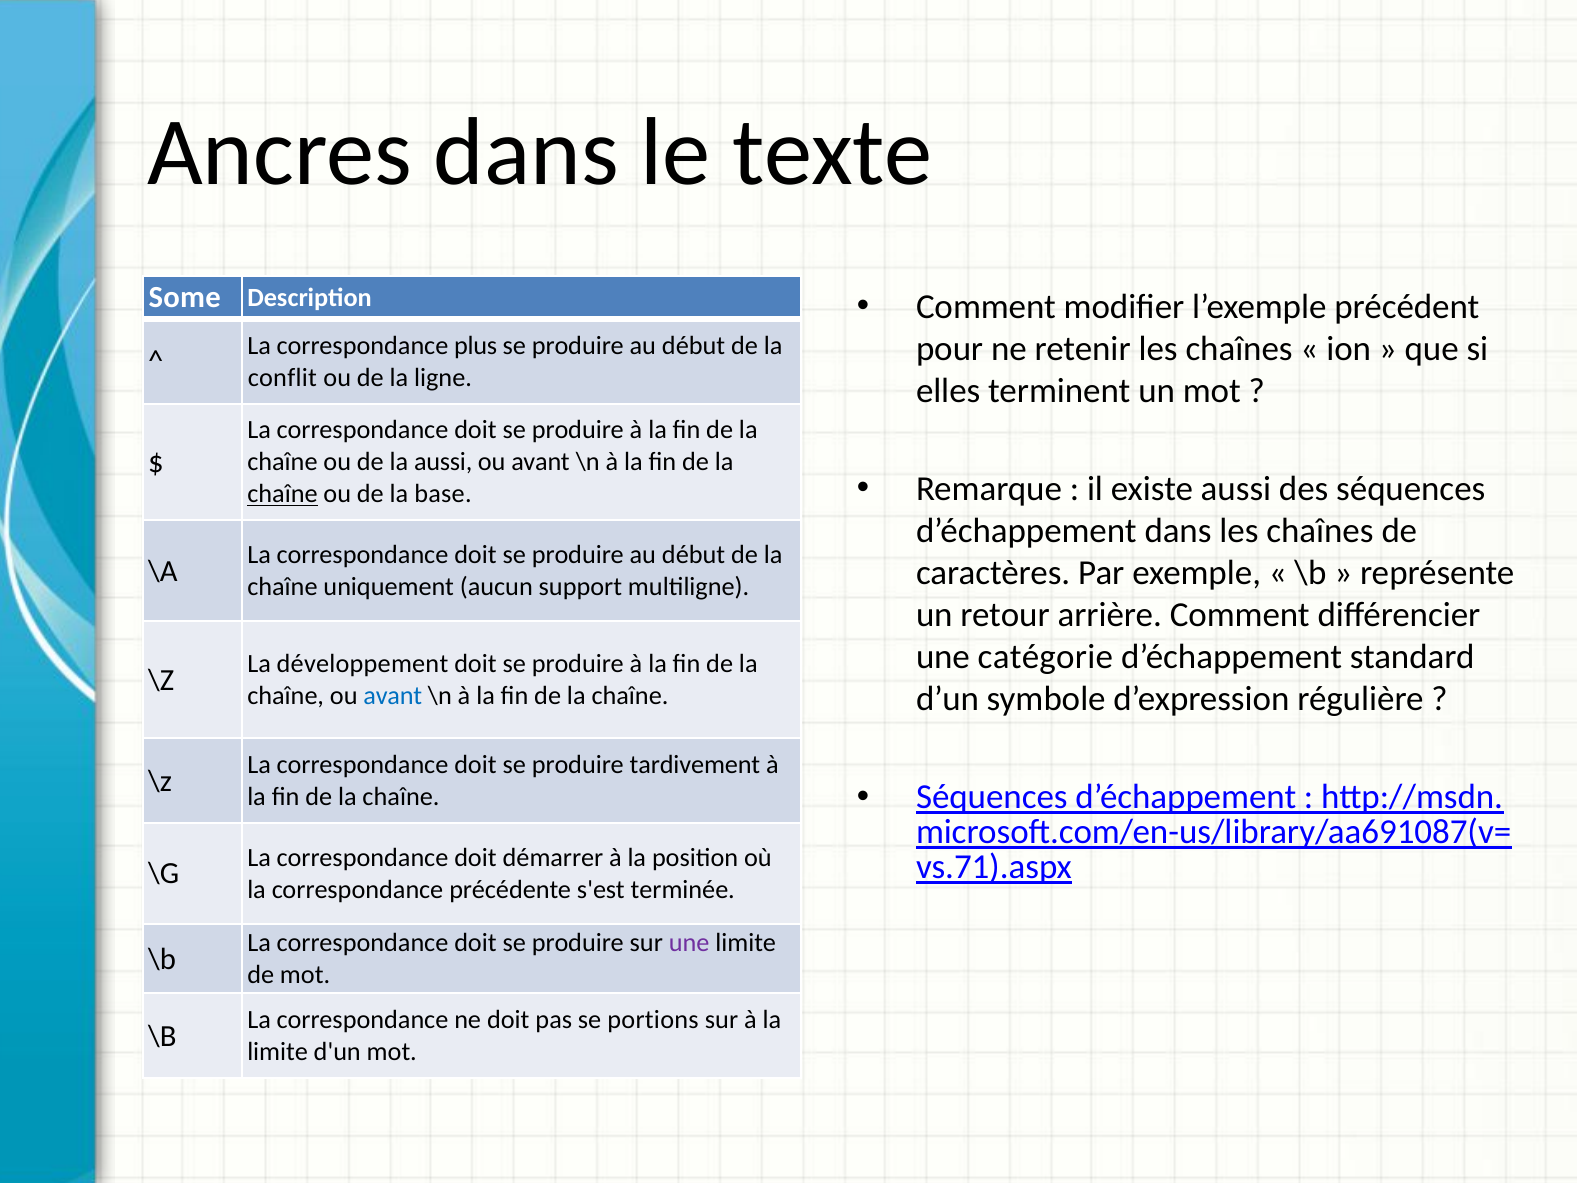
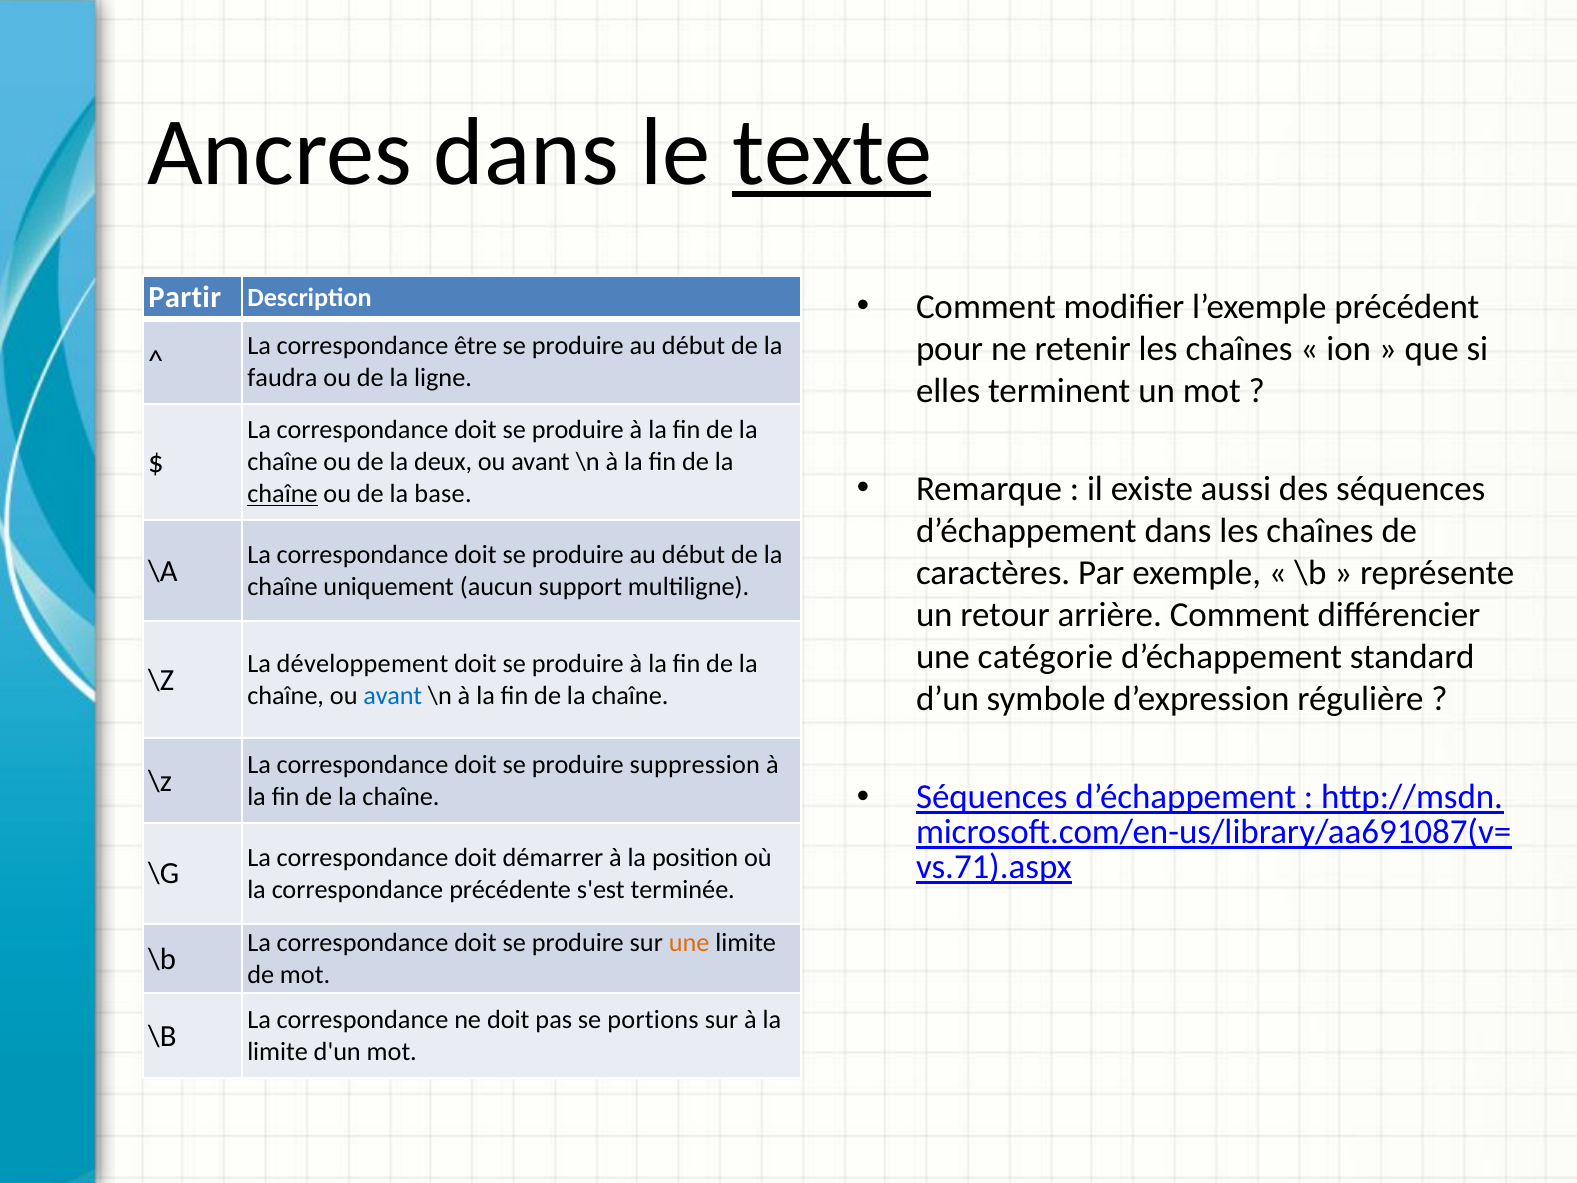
texte underline: none -> present
Some: Some -> Partir
plus: plus -> être
conflit: conflit -> faudra
la aussi: aussi -> deux
tardivement: tardivement -> suppression
une at (689, 943) colour: purple -> orange
